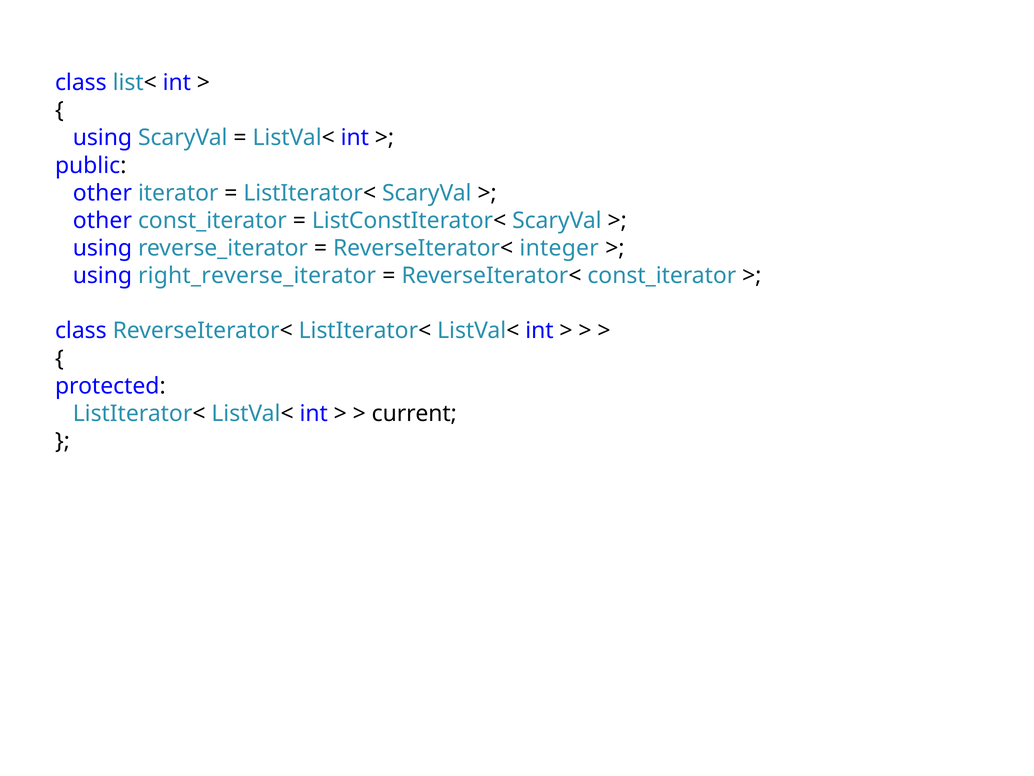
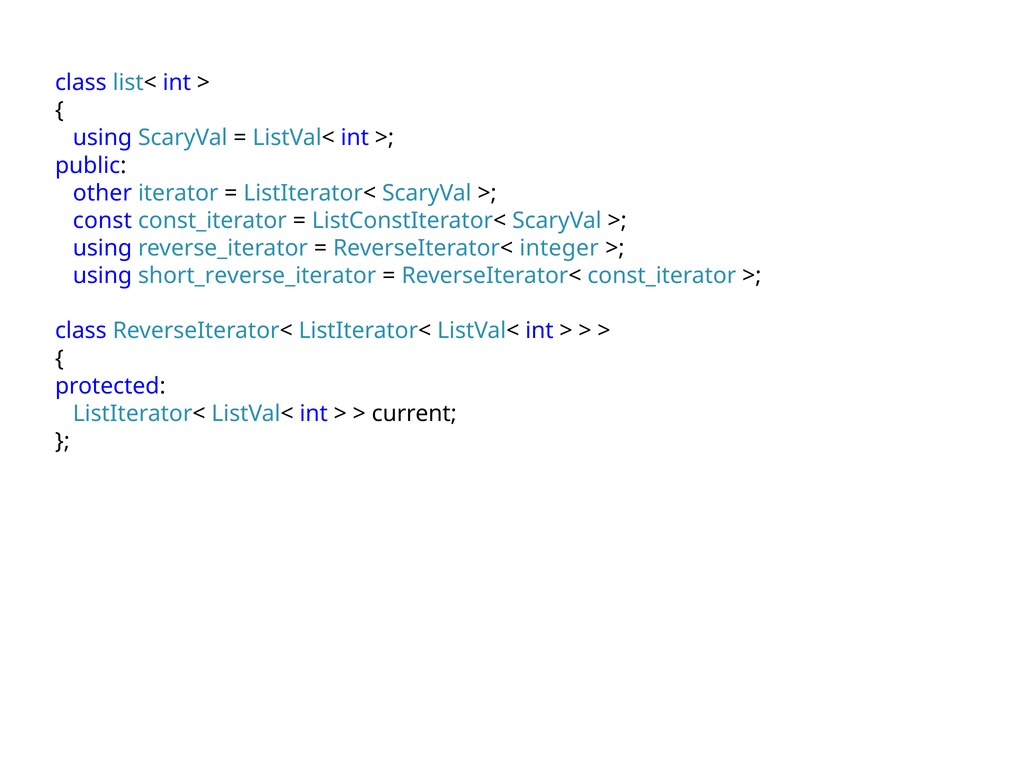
other at (102, 220): other -> const
right_reverse_iterator: right_reverse_iterator -> short_reverse_iterator
